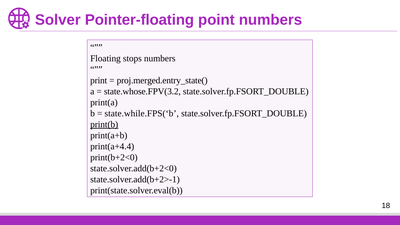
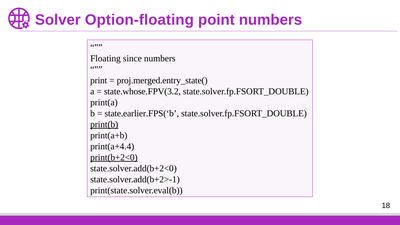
Pointer-floating: Pointer-floating -> Option-floating
stops: stops -> since
state.while.FPS(‘b: state.while.FPS(‘b -> state.earlier.FPS(‘b
print(b+2<0 underline: none -> present
